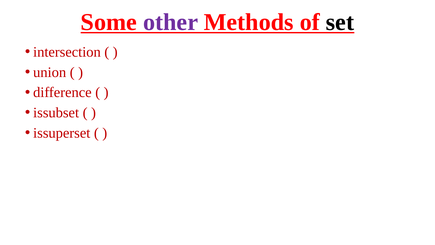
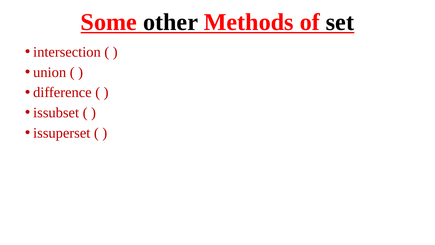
other colour: purple -> black
